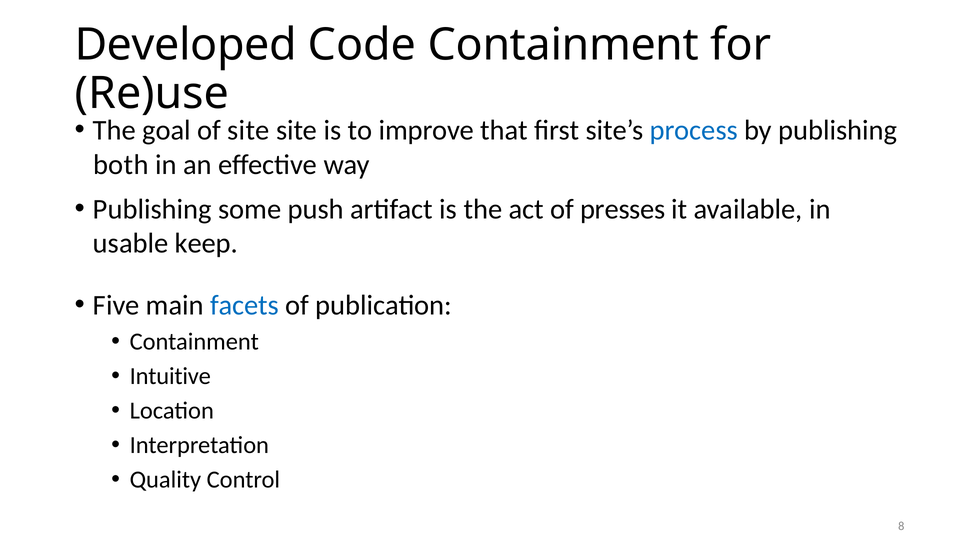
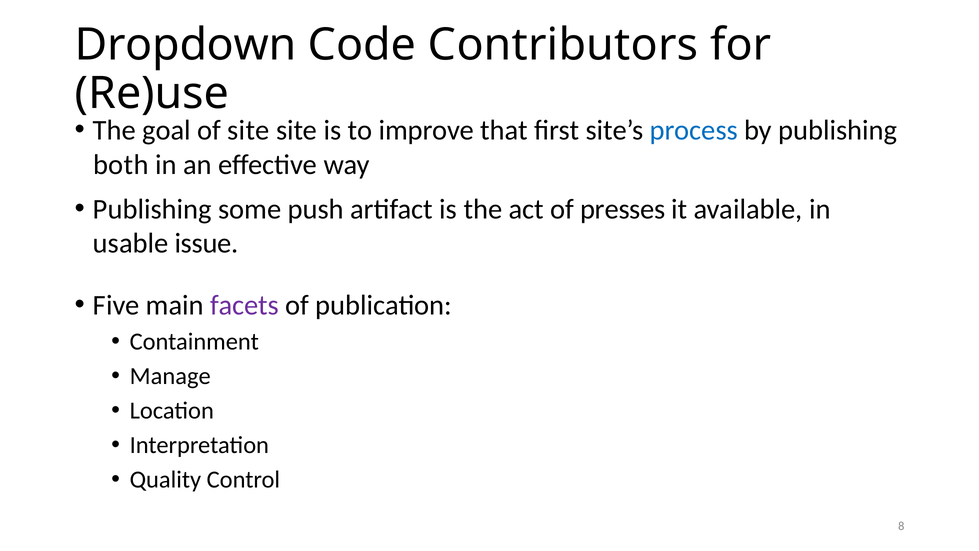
Developed: Developed -> Dropdown
Code Containment: Containment -> Contributors
keep: keep -> issue
facets colour: blue -> purple
Intuitive: Intuitive -> Manage
